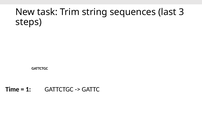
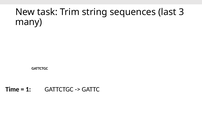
steps: steps -> many
